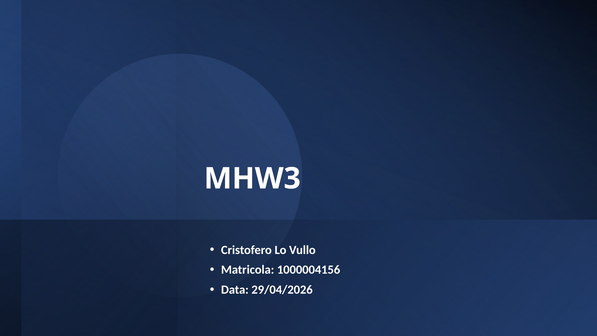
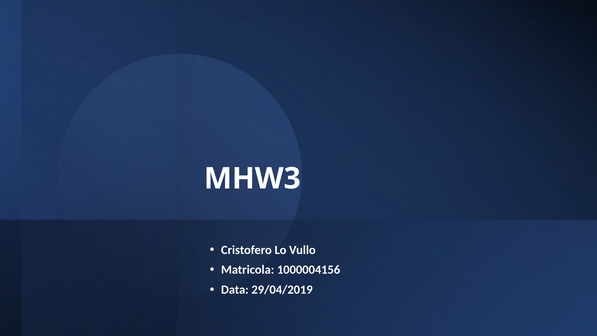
29/04/2026: 29/04/2026 -> 29/04/2019
